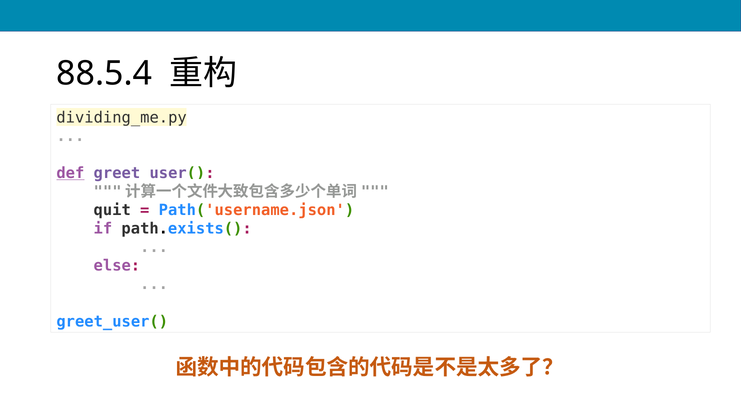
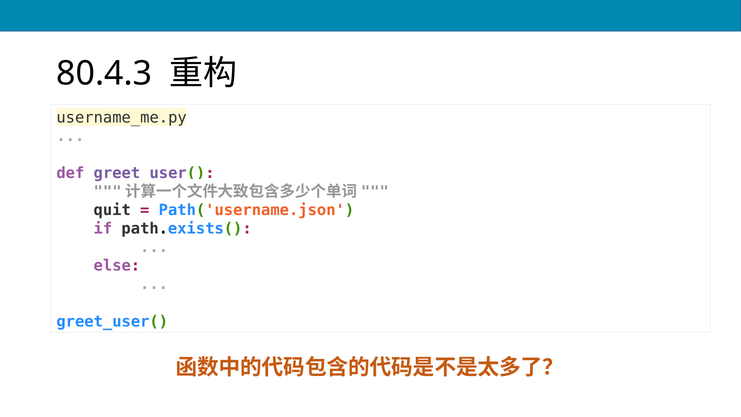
88.5.4: 88.5.4 -> 80.4.3
dividing_me.py: dividing_me.py -> username_me.py
def underline: present -> none
